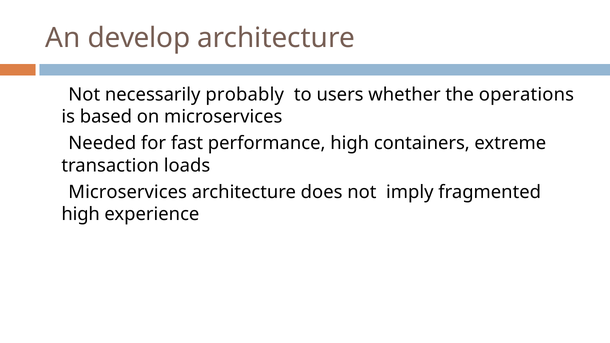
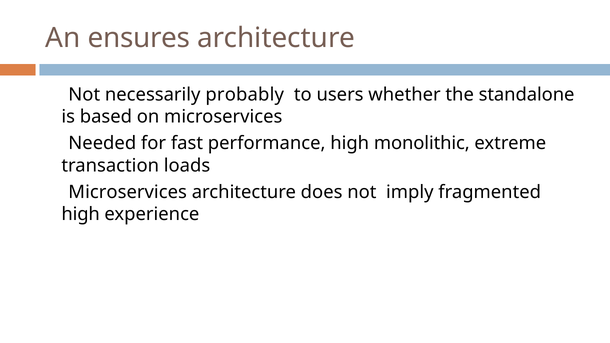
develop: develop -> ensures
operations: operations -> standalone
containers: containers -> monolithic
